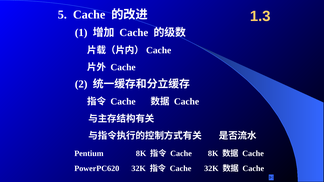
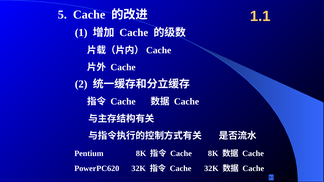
1.3: 1.3 -> 1.1
